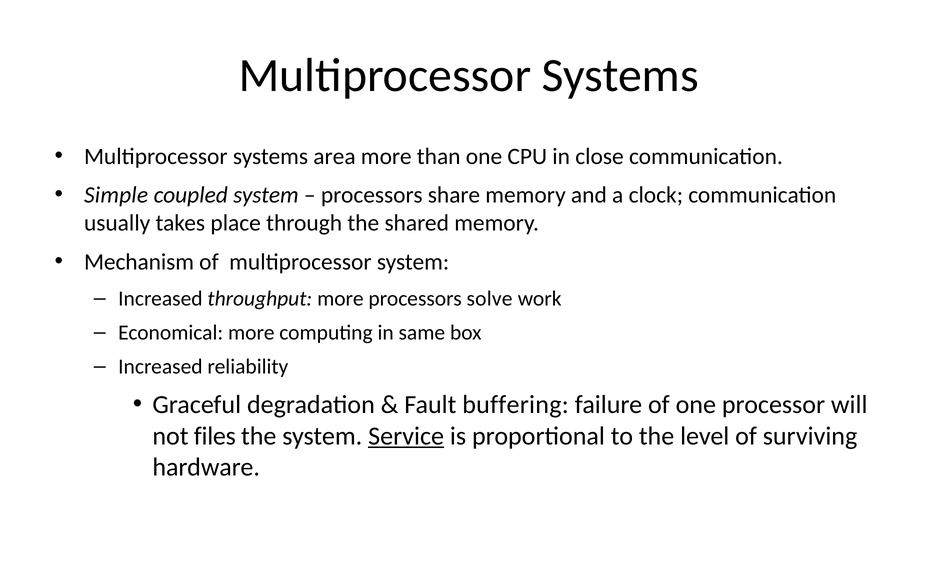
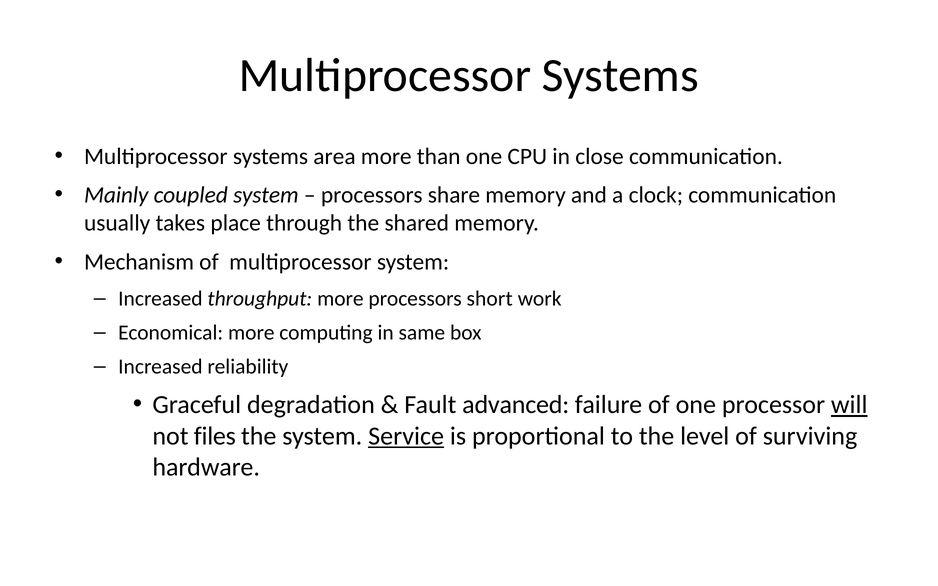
Simple: Simple -> Mainly
solve: solve -> short
buffering: buffering -> advanced
will underline: none -> present
